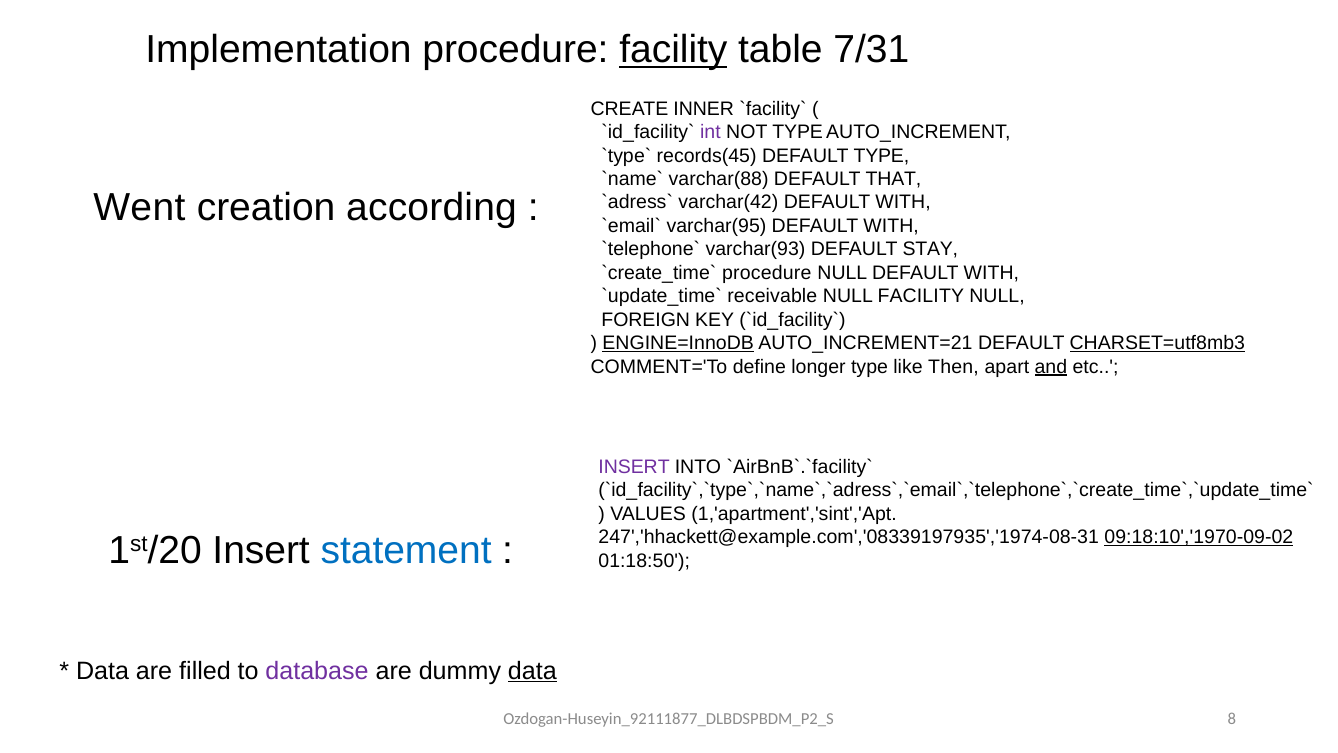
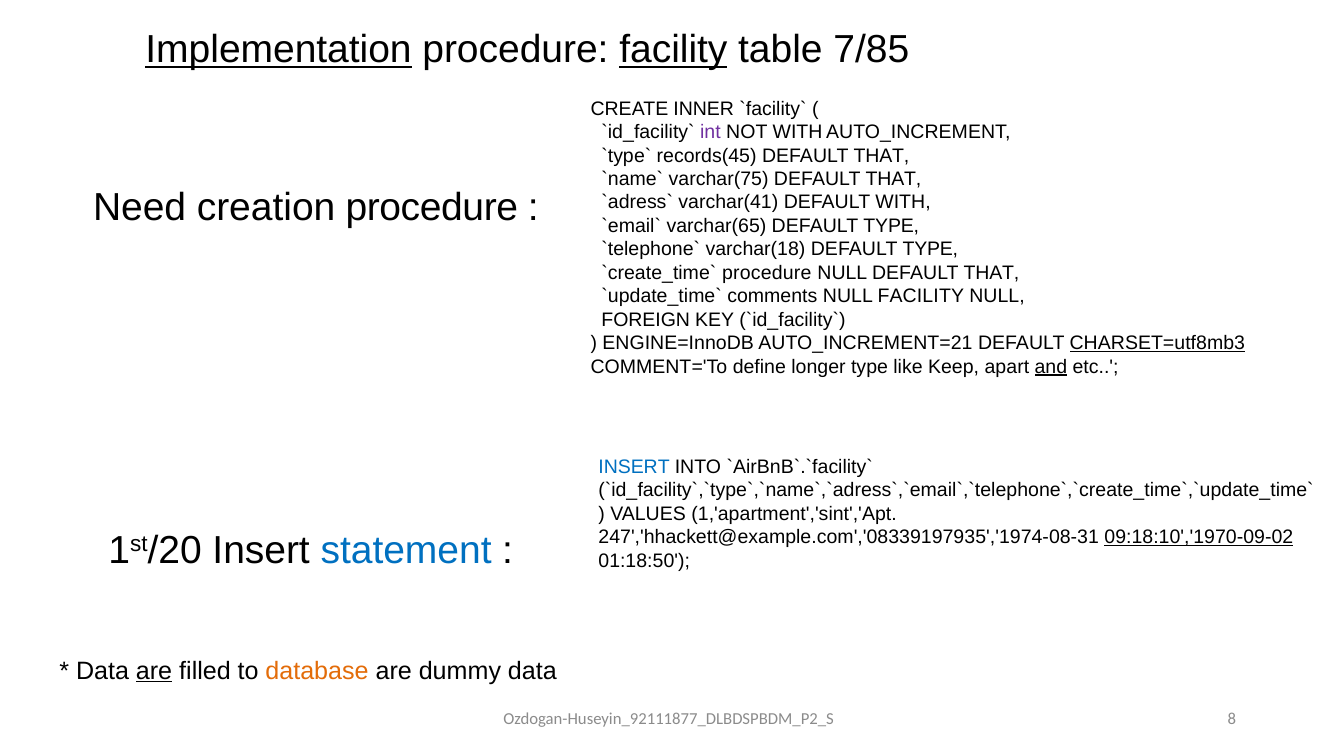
Implementation underline: none -> present
7/31: 7/31 -> 7/85
NOT TYPE: TYPE -> WITH
TYPE at (881, 156): TYPE -> THAT
varchar(88: varchar(88 -> varchar(75
Went: Went -> Need
creation according: according -> procedure
varchar(42: varchar(42 -> varchar(41
varchar(95: varchar(95 -> varchar(65
WITH at (891, 226): WITH -> TYPE
varchar(93: varchar(93 -> varchar(18
STAY at (930, 249): STAY -> TYPE
NULL DEFAULT WITH: WITH -> THAT
receivable: receivable -> comments
ENGINE=InnoDB underline: present -> none
Then: Then -> Keep
INSERT at (634, 467) colour: purple -> blue
are at (154, 670) underline: none -> present
database colour: purple -> orange
data at (532, 670) underline: present -> none
